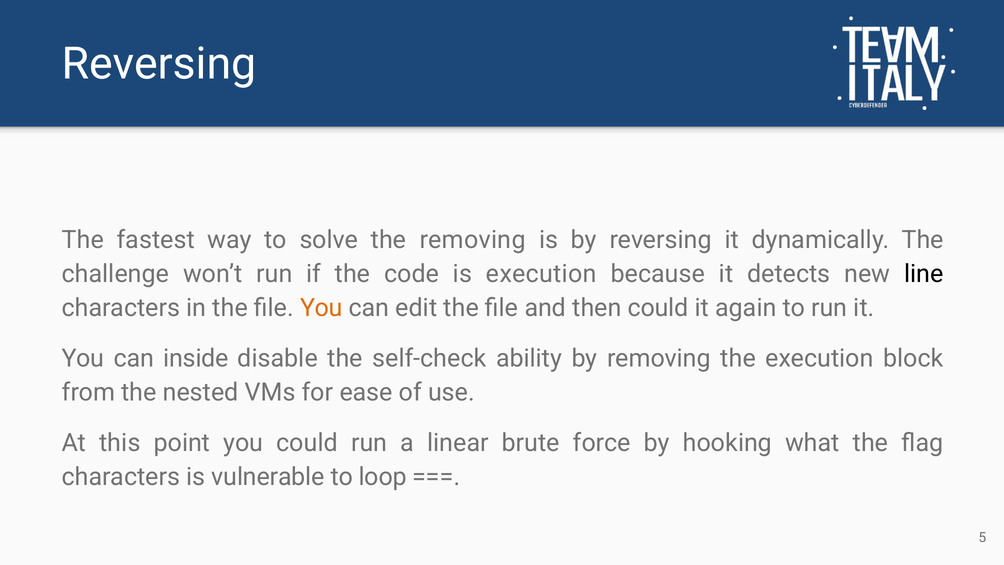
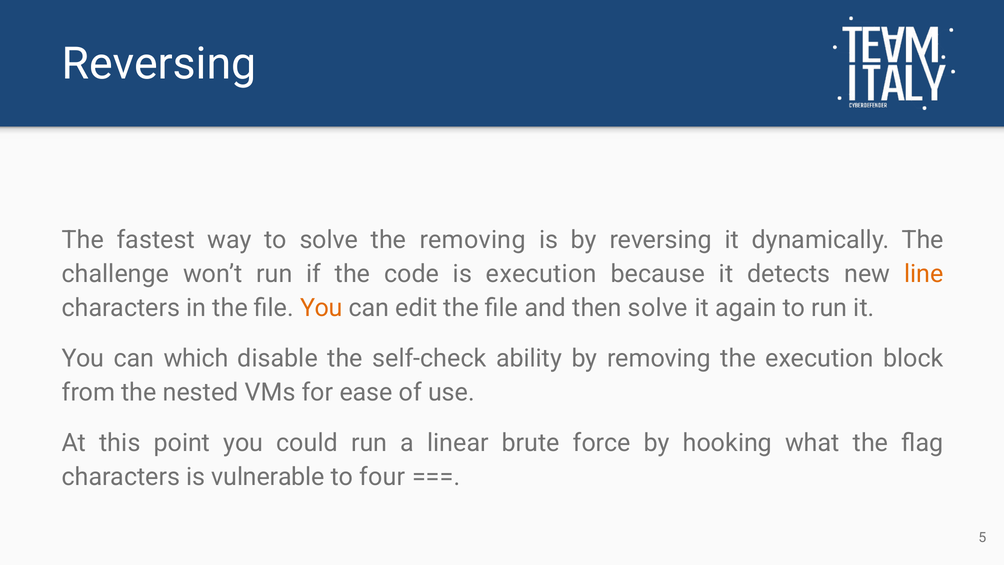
line colour: black -> orange
then could: could -> solve
inside: inside -> which
loop: loop -> four
